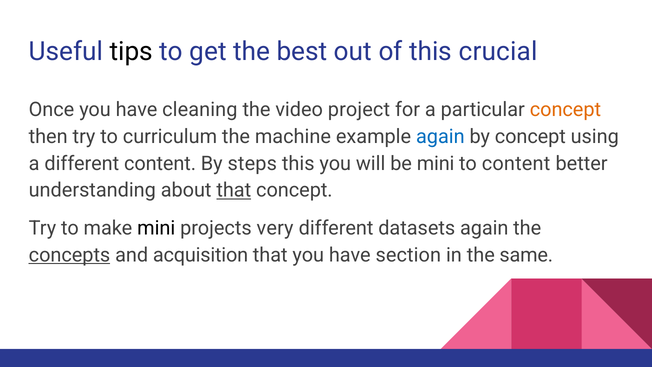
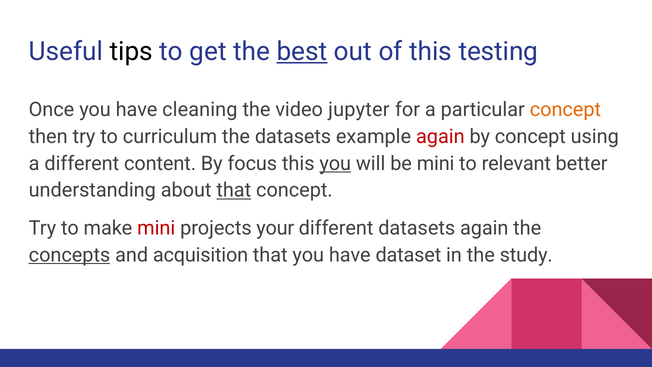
best underline: none -> present
crucial: crucial -> testing
project: project -> jupyter
the machine: machine -> datasets
again at (440, 136) colour: blue -> red
steps: steps -> focus
you at (335, 163) underline: none -> present
to content: content -> relevant
mini at (156, 228) colour: black -> red
very: very -> your
section: section -> dataset
same: same -> study
